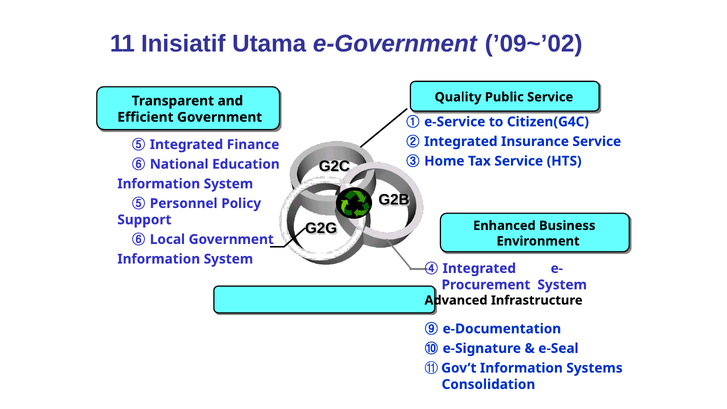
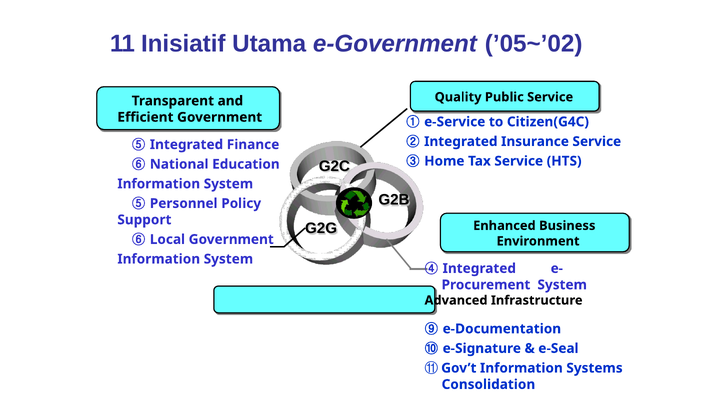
’09~’02: ’09~’02 -> ’05~’02
